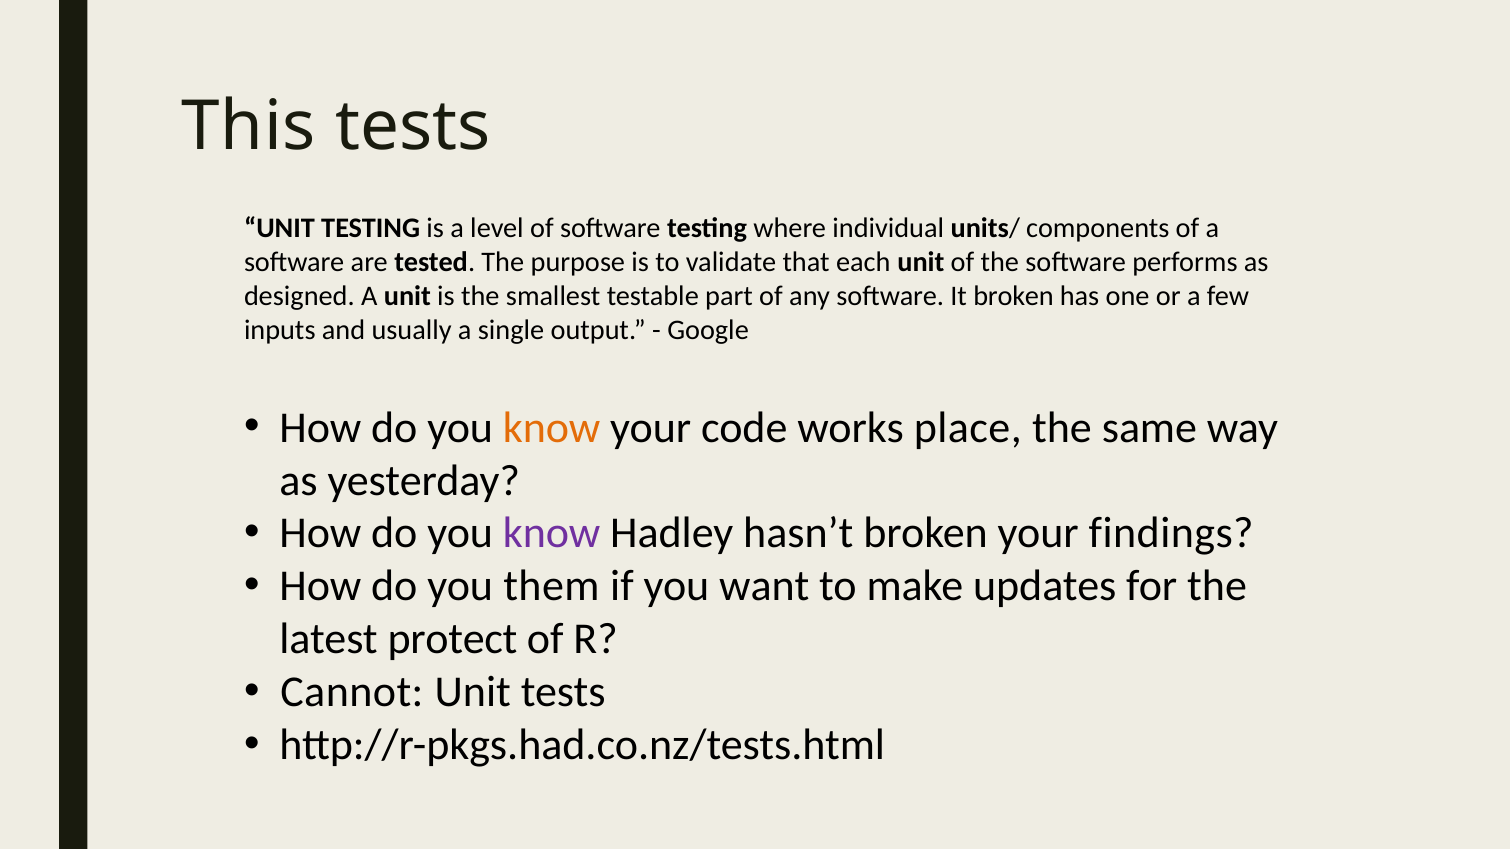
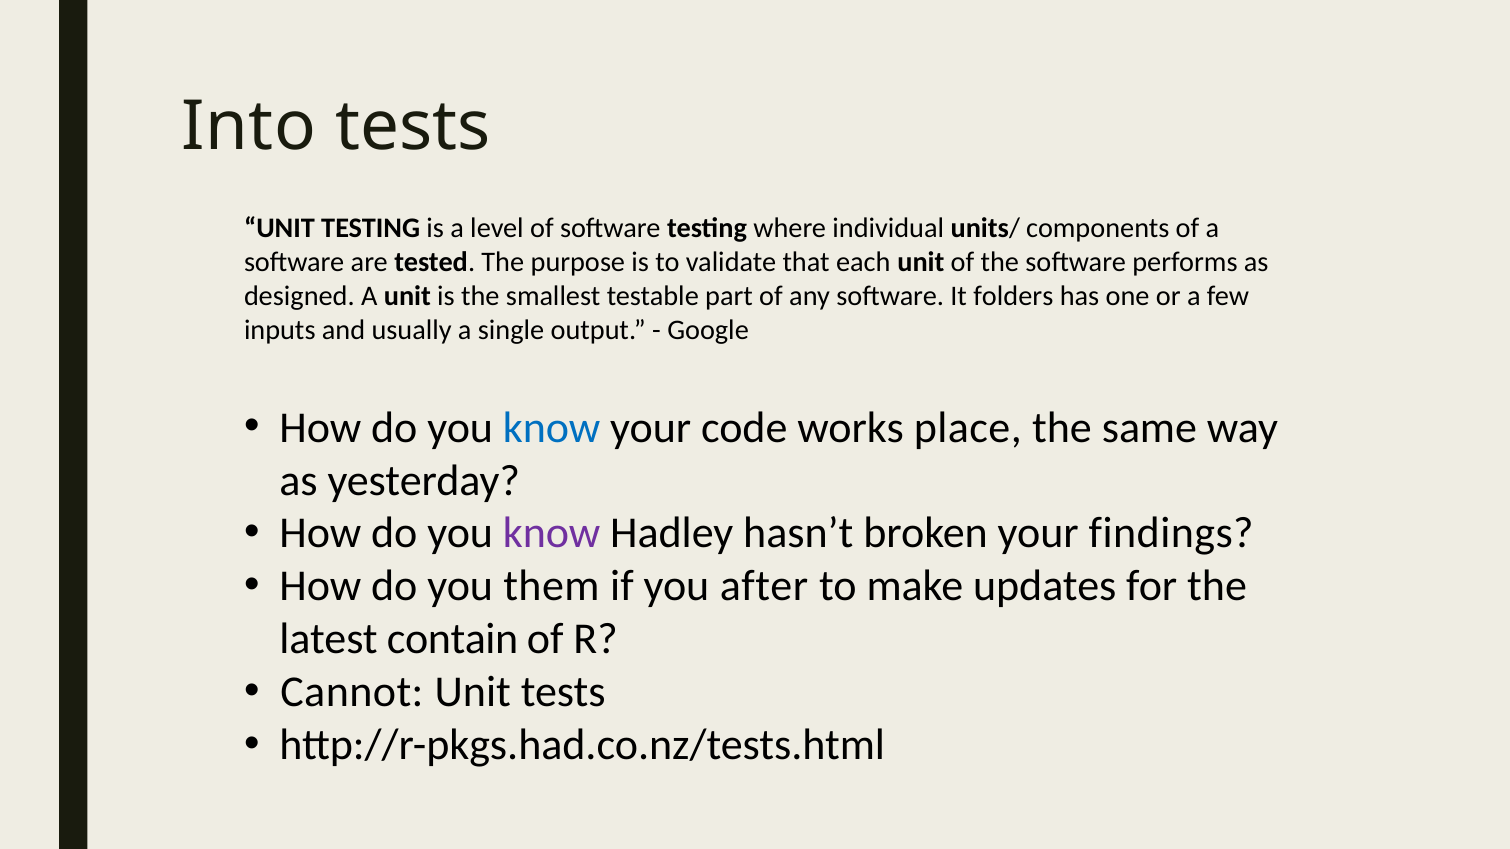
This: This -> Into
It broken: broken -> folders
know at (552, 428) colour: orange -> blue
want: want -> after
protect: protect -> contain
